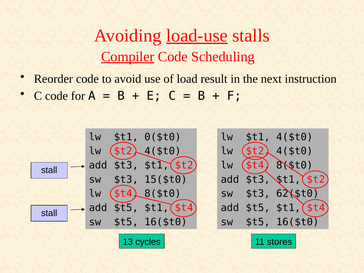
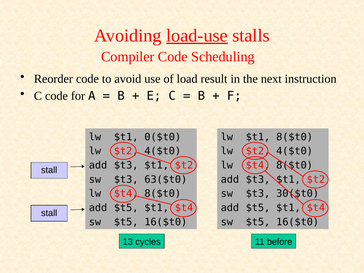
Compiler underline: present -> none
$t1 4($t0: 4($t0 -> 8($t0
15($t0: 15($t0 -> 63($t0
62($t0: 62($t0 -> 30($t0
stores: stores -> before
